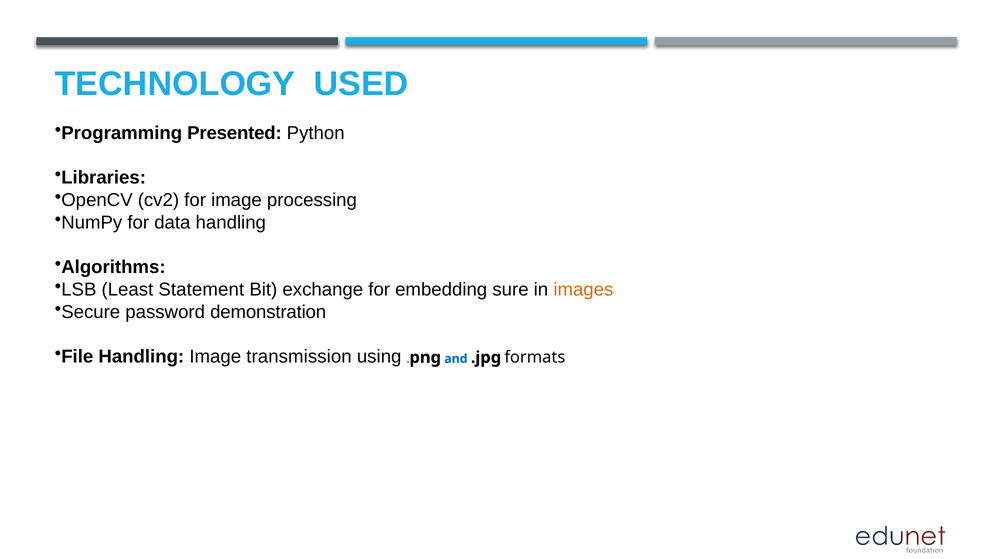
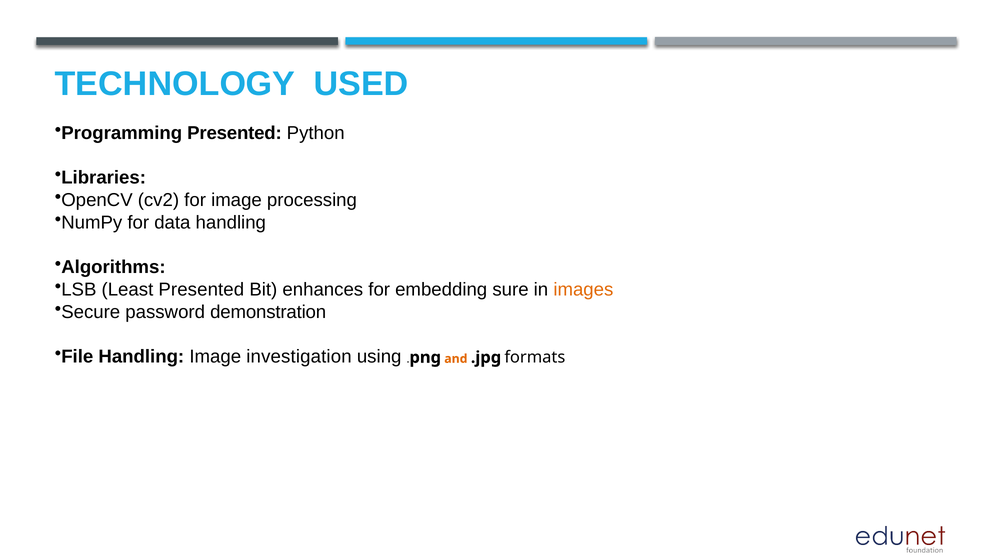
Least Statement: Statement -> Presented
exchange: exchange -> enhances
transmission: transmission -> investigation
and colour: blue -> orange
